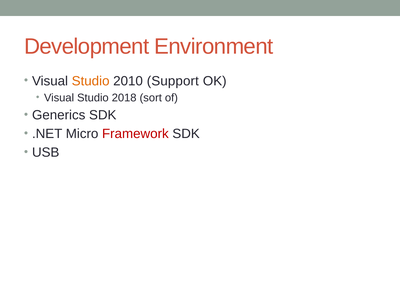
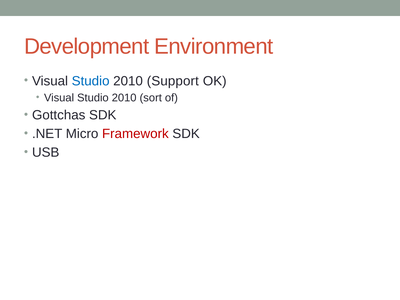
Studio at (91, 81) colour: orange -> blue
2018 at (124, 98): 2018 -> 2010
Generics: Generics -> Gottchas
